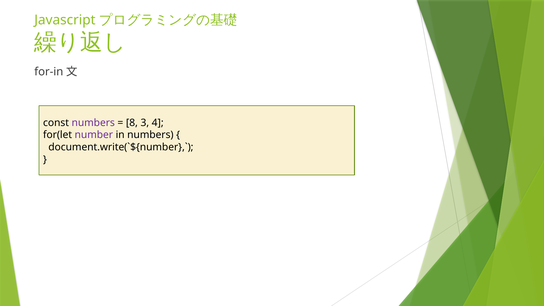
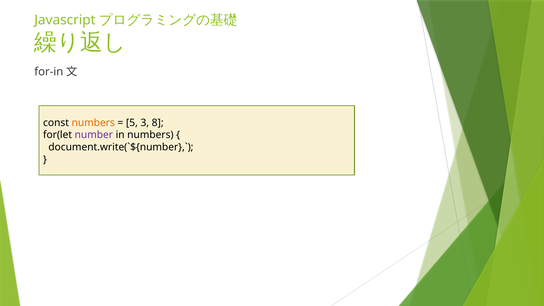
numbers at (93, 123) colour: purple -> orange
8: 8 -> 5
4: 4 -> 8
